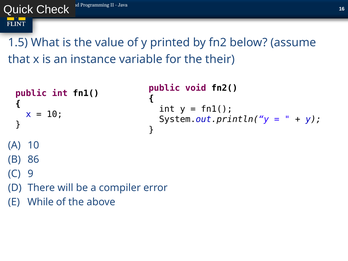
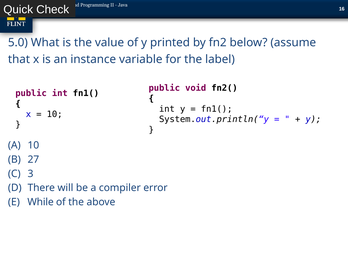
1.5: 1.5 -> 5.0
their: their -> label
86: 86 -> 27
9: 9 -> 3
